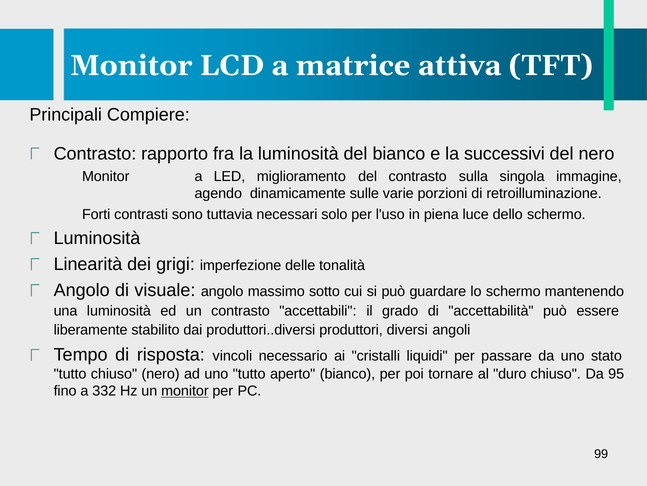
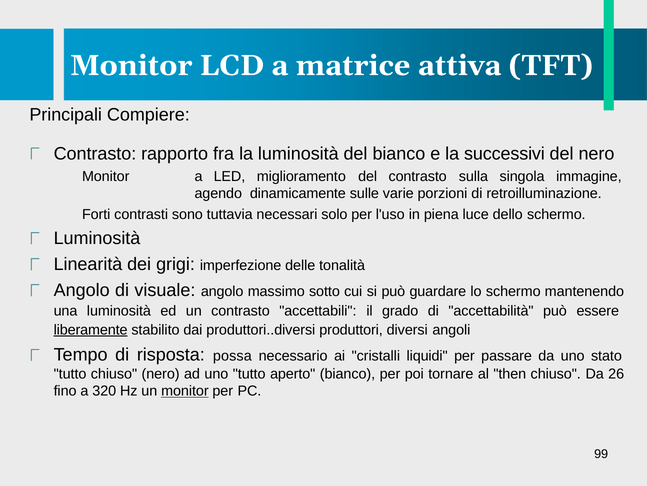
liberamente underline: none -> present
vincoli: vincoli -> possa
duro: duro -> then
95: 95 -> 26
332: 332 -> 320
